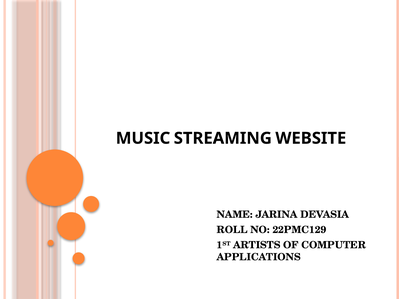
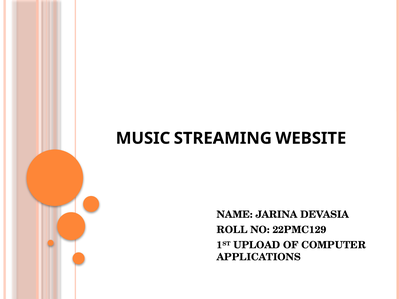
ARTISTS: ARTISTS -> UPLOAD
